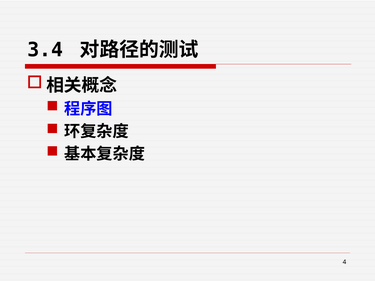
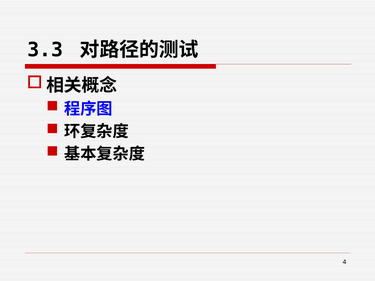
3.4: 3.4 -> 3.3
